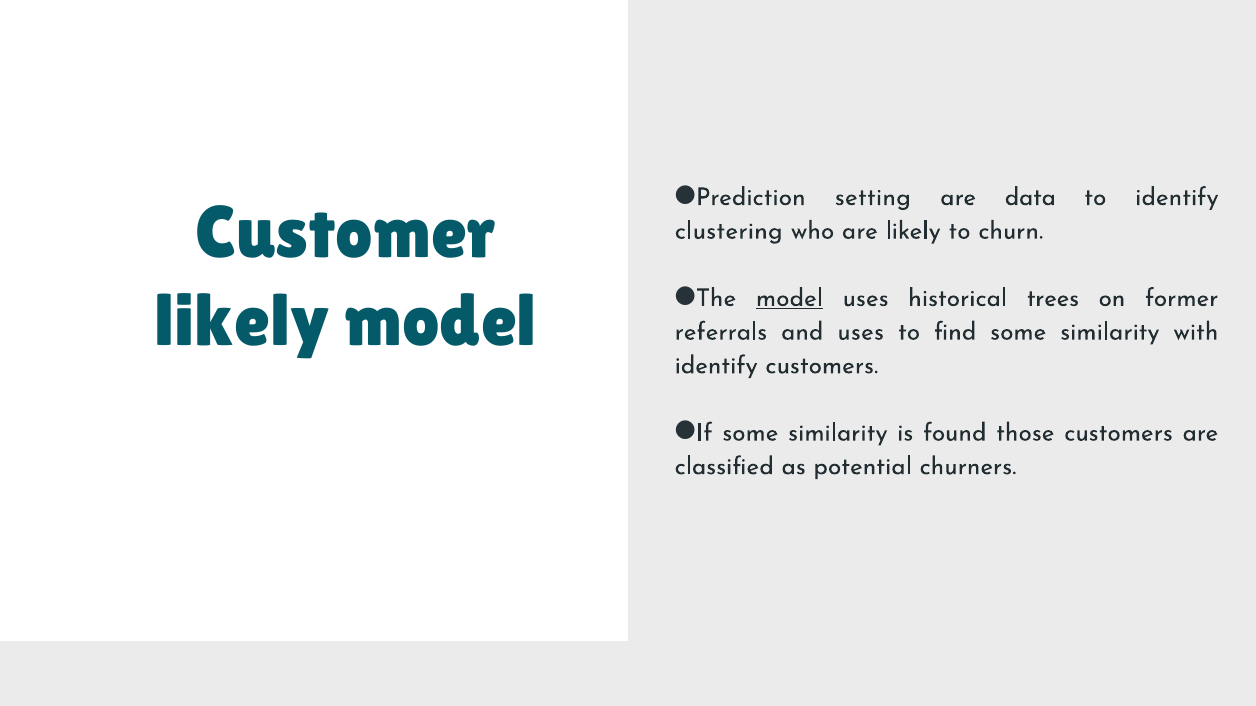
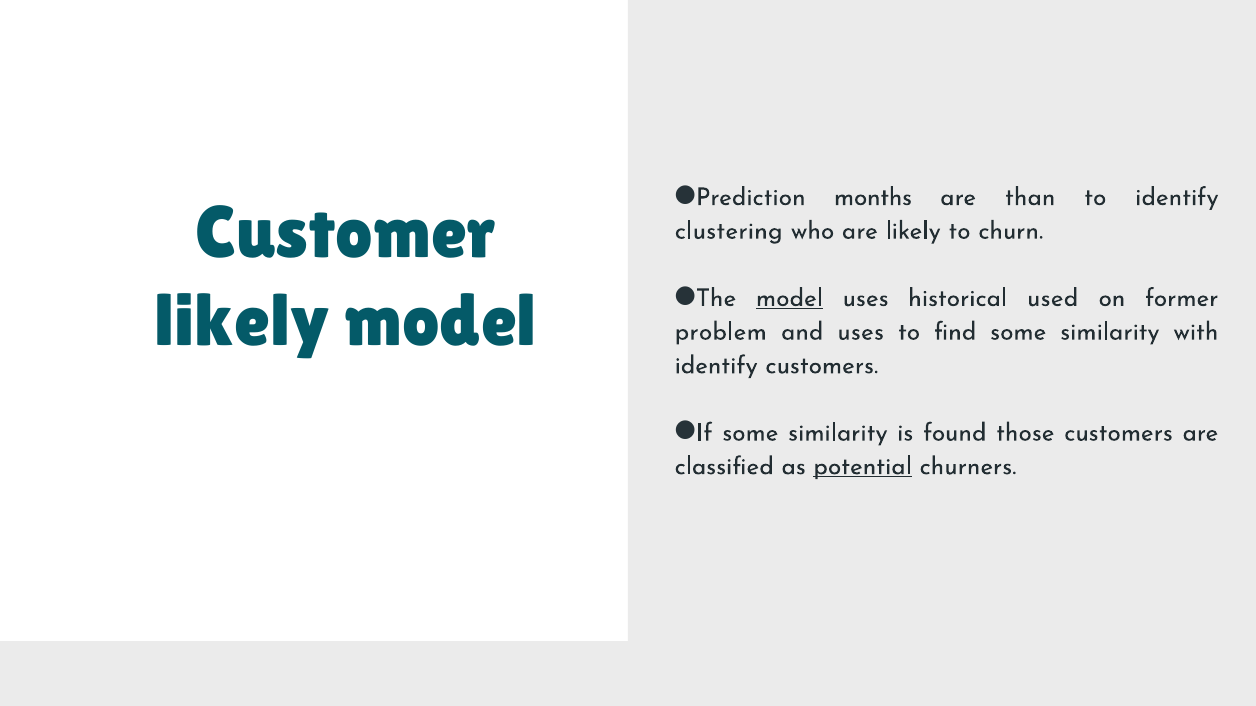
setting: setting -> months
data: data -> than
trees: trees -> used
referrals: referrals -> problem
potential underline: none -> present
